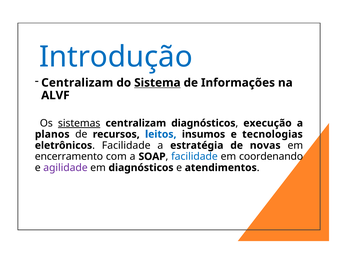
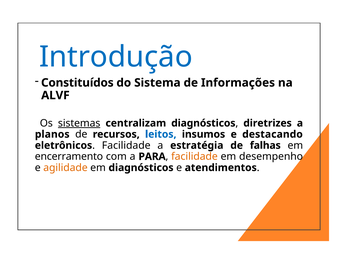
Centralizam at (77, 83): Centralizam -> Constituídos
Sistema underline: present -> none
execução: execução -> diretrizes
tecnologias: tecnologias -> destacando
novas: novas -> falhas
SOAP: SOAP -> PARA
facilidade at (194, 157) colour: blue -> orange
coordenando: coordenando -> desempenho
agilidade colour: purple -> orange
